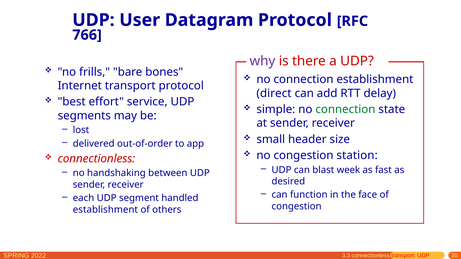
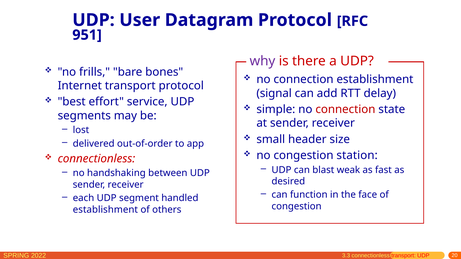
766: 766 -> 951
direct: direct -> signal
connection at (345, 110) colour: green -> red
week: week -> weak
